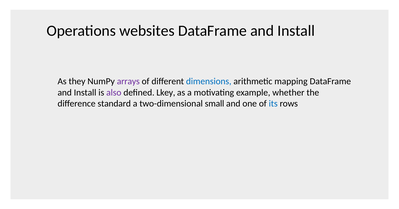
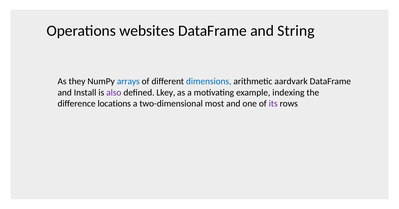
Install at (296, 31): Install -> String
arrays colour: purple -> blue
mapping: mapping -> aardvark
whether: whether -> indexing
standard: standard -> locations
small: small -> most
its colour: blue -> purple
